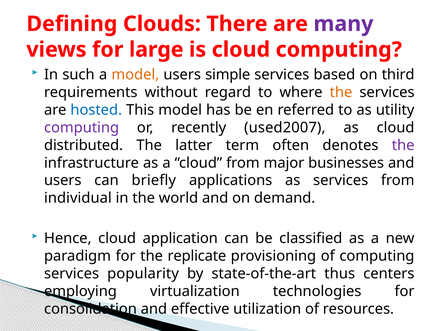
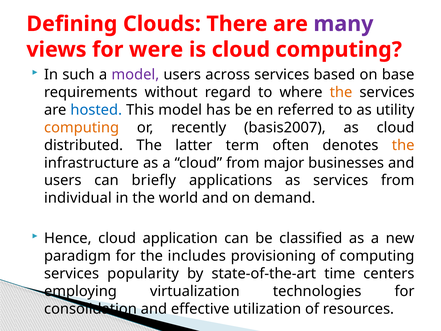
large: large -> were
model at (135, 74) colour: orange -> purple
simple: simple -> across
third: third -> base
computing at (82, 127) colour: purple -> orange
used2007: used2007 -> basis2007
the at (403, 145) colour: purple -> orange
replicate: replicate -> includes
thus: thus -> time
